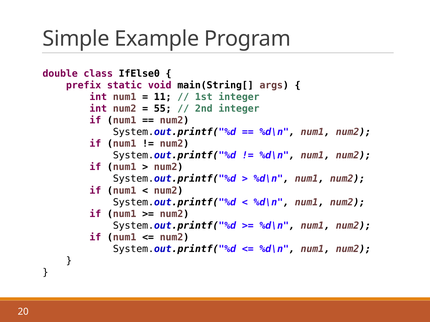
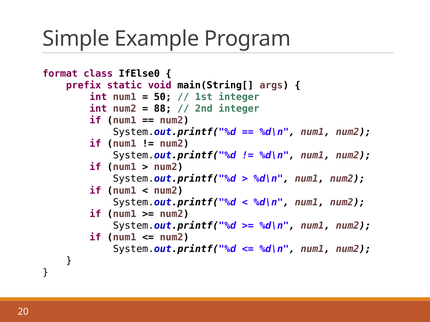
double: double -> format
11: 11 -> 50
55: 55 -> 88
